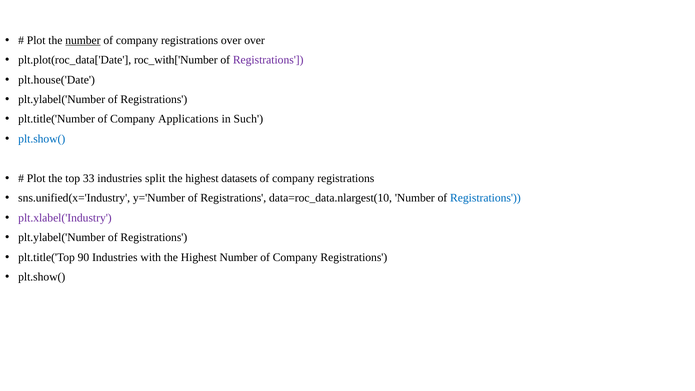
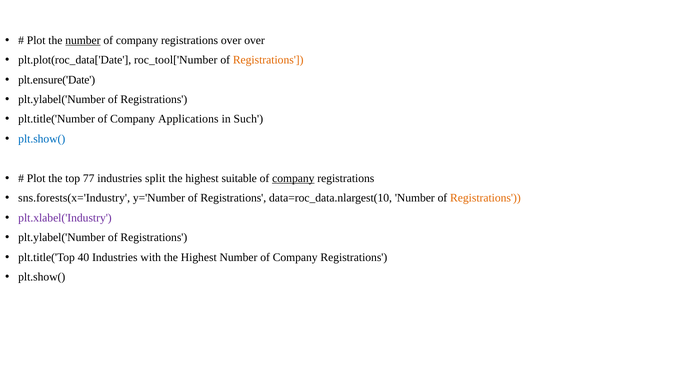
roc_with['Number: roc_with['Number -> roc_tool['Number
Registrations at (268, 60) colour: purple -> orange
plt.house('Date: plt.house('Date -> plt.ensure('Date
33: 33 -> 77
datasets: datasets -> suitable
company at (293, 178) underline: none -> present
sns.unified(x='Industry: sns.unified(x='Industry -> sns.forests(x='Industry
Registrations at (485, 198) colour: blue -> orange
90: 90 -> 40
